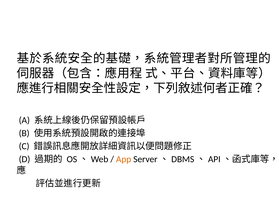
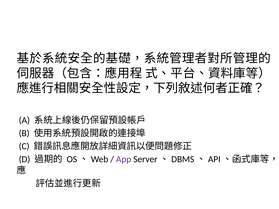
App colour: orange -> purple
